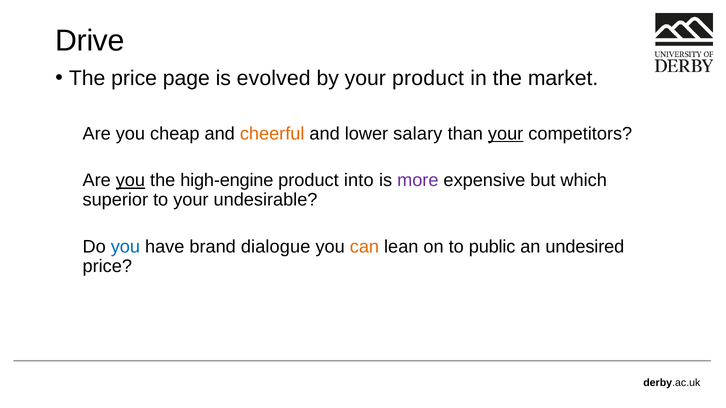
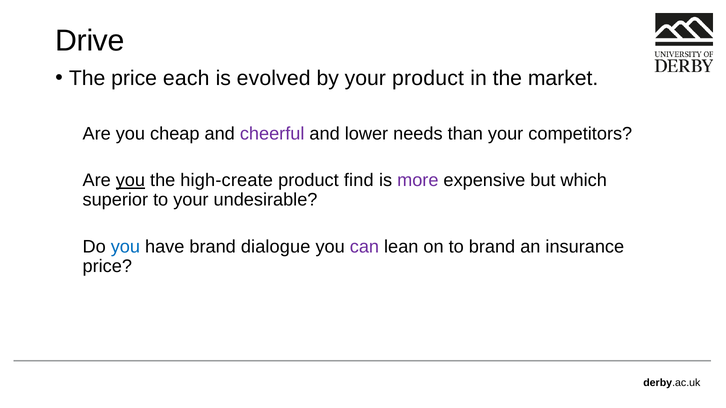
page: page -> each
cheerful colour: orange -> purple
salary: salary -> needs
your at (506, 134) underline: present -> none
high-engine: high-engine -> high-create
into: into -> find
can colour: orange -> purple
to public: public -> brand
undesired: undesired -> insurance
